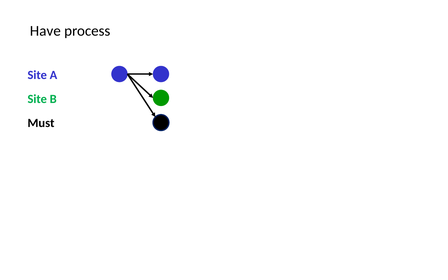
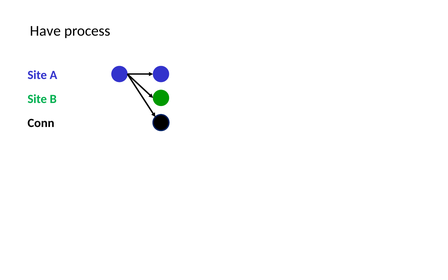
Must: Must -> Conn
